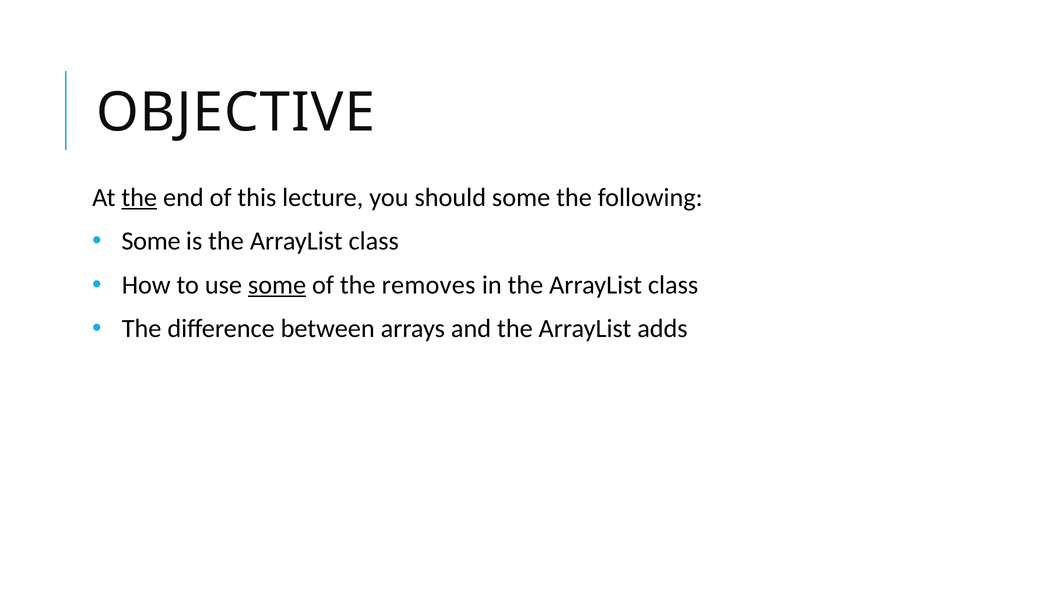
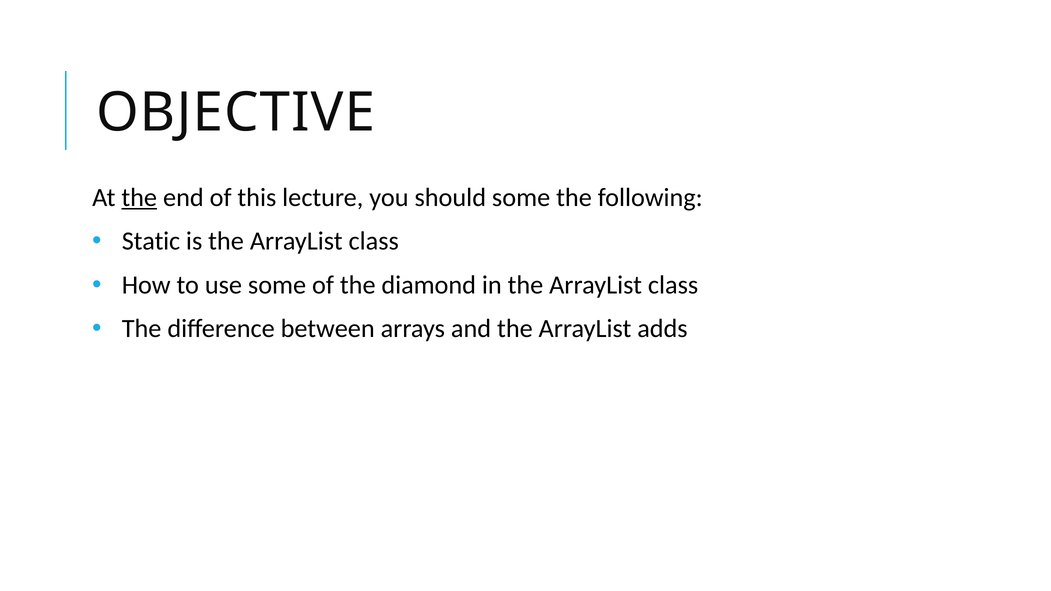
Some at (151, 241): Some -> Static
some at (277, 285) underline: present -> none
removes: removes -> diamond
